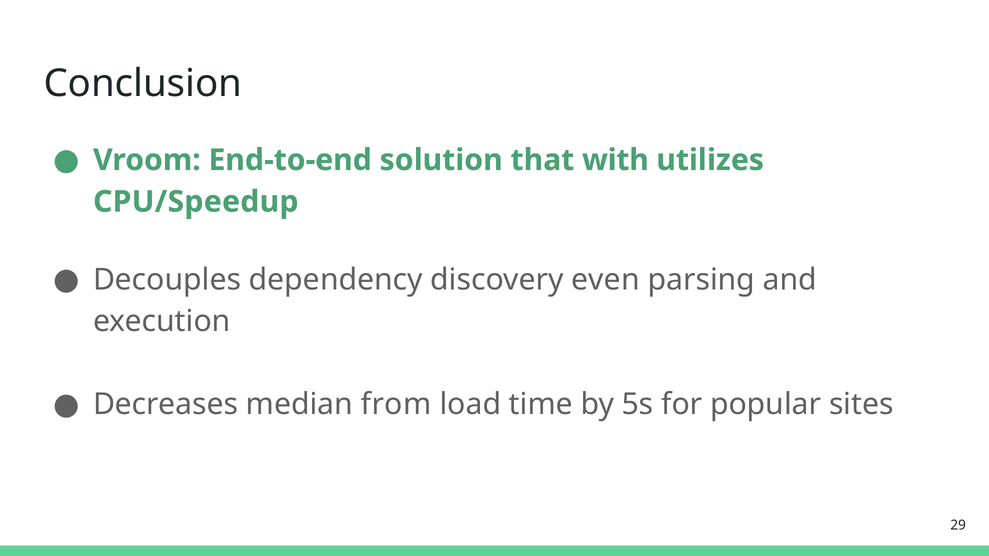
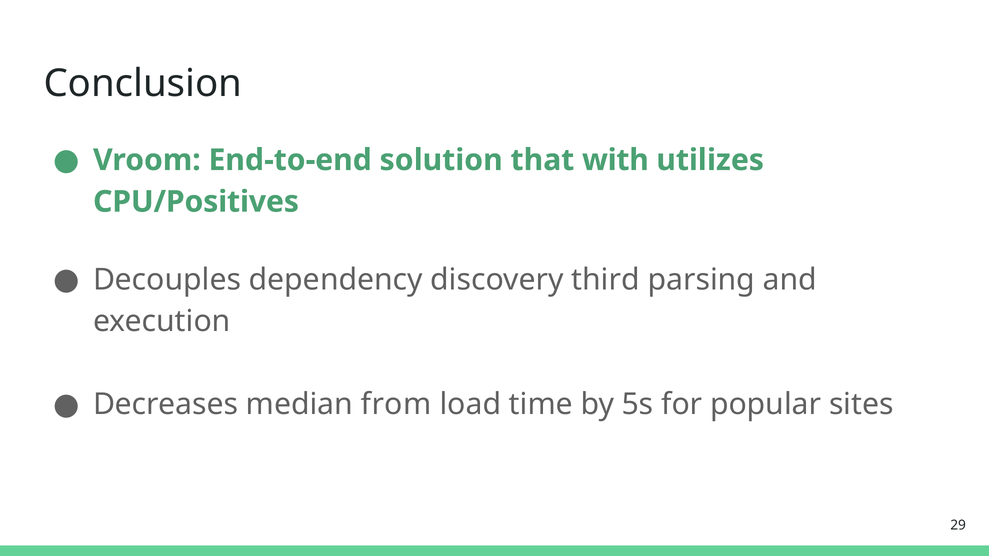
CPU/Speedup: CPU/Speedup -> CPU/Positives
even: even -> third
